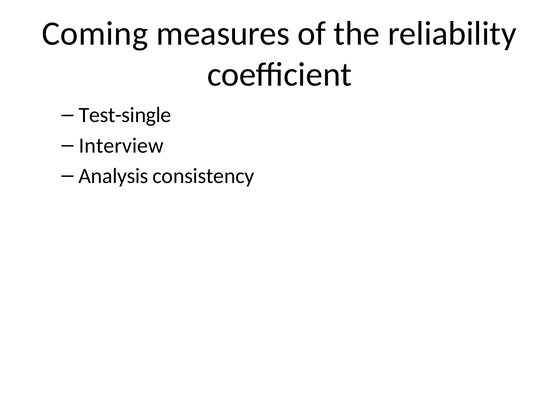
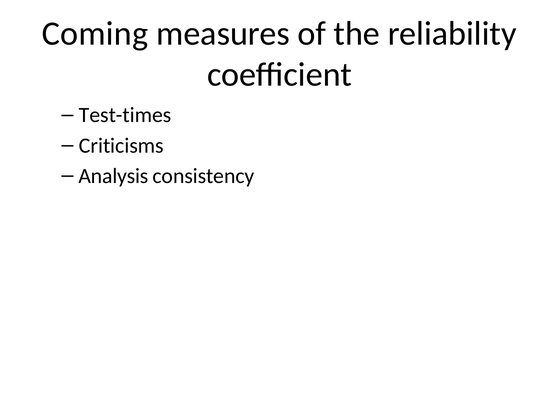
Test-single: Test-single -> Test-times
Interview: Interview -> Criticisms
